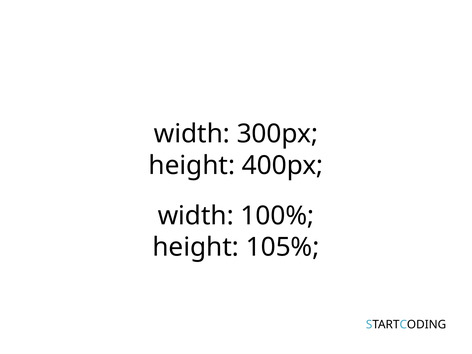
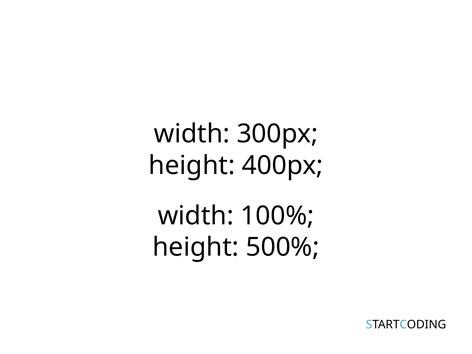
105%: 105% -> 500%
